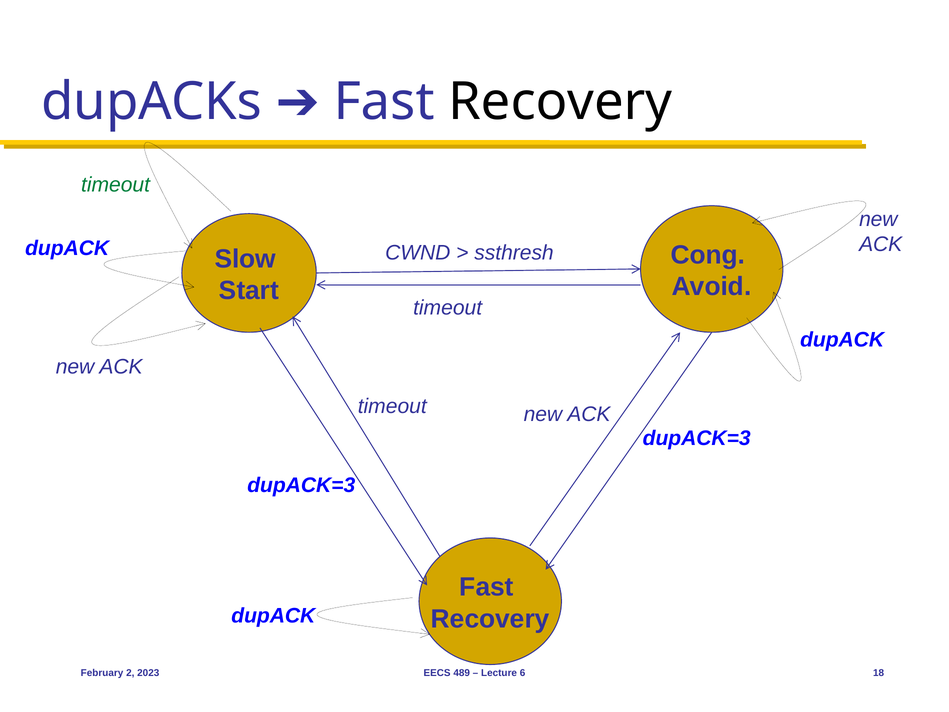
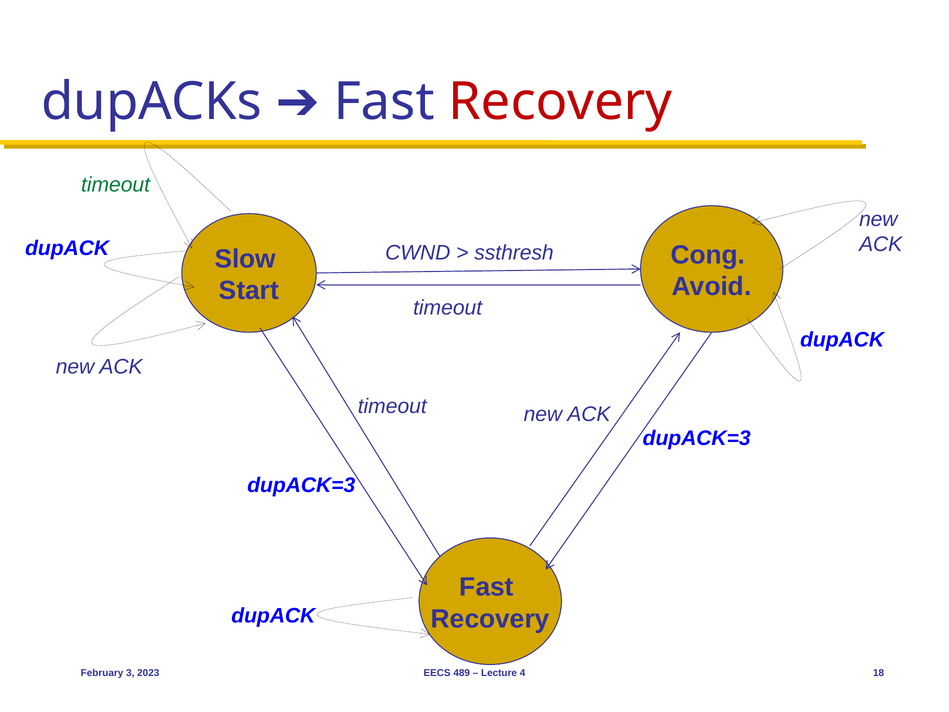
Recovery at (560, 102) colour: black -> red
2: 2 -> 3
6: 6 -> 4
